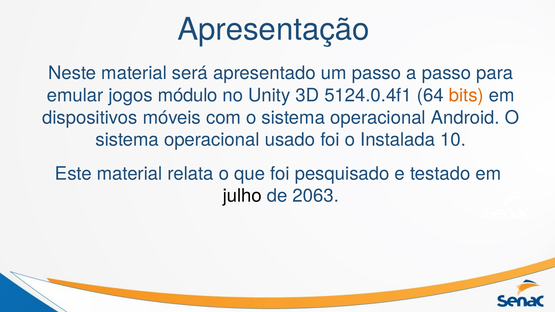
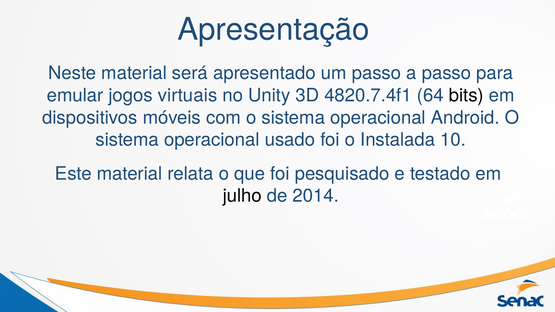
módulo: módulo -> virtuais
5124.0.4f1: 5124.0.4f1 -> 4820.7.4f1
bits colour: orange -> black
2063: 2063 -> 2014
